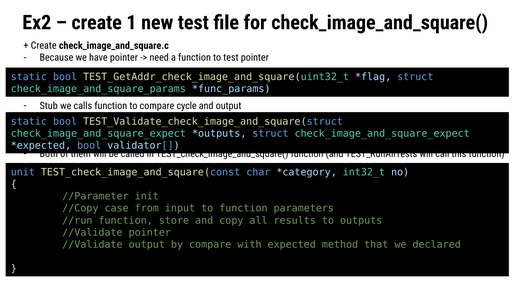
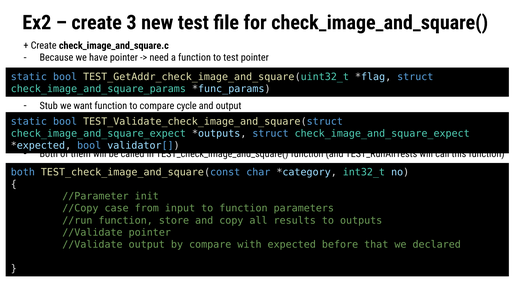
1: 1 -> 3
calls: calls -> want
unit at (23, 172): unit -> both
method: method -> before
